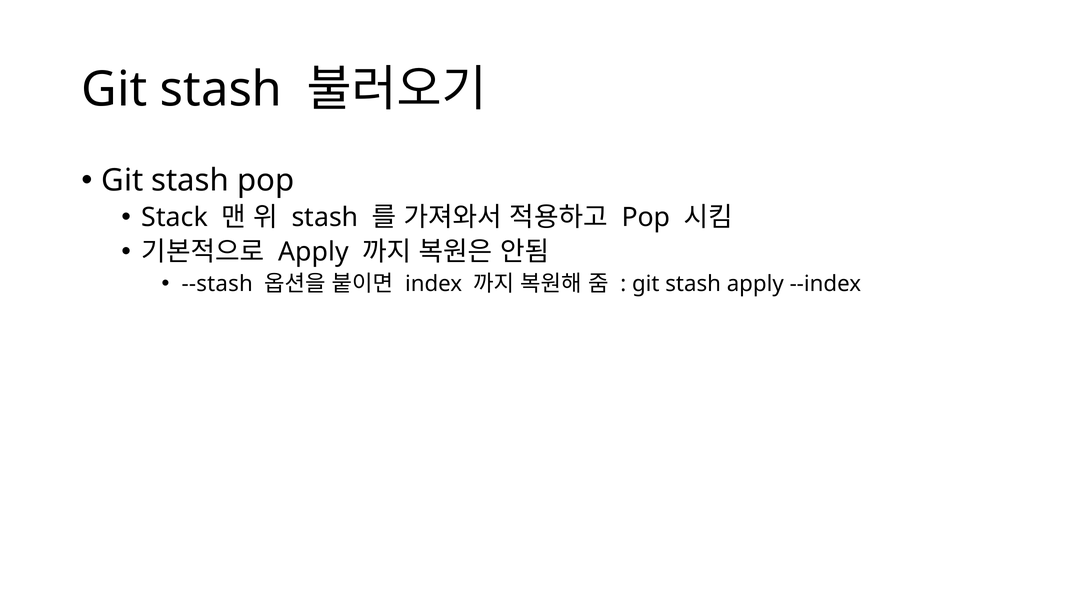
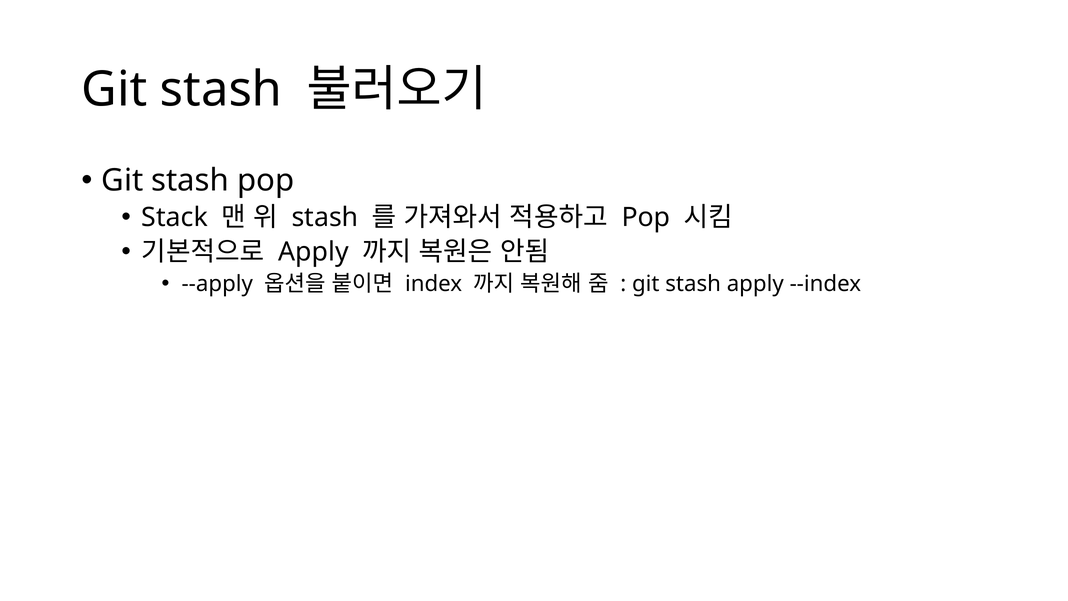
--stash: --stash -> --apply
